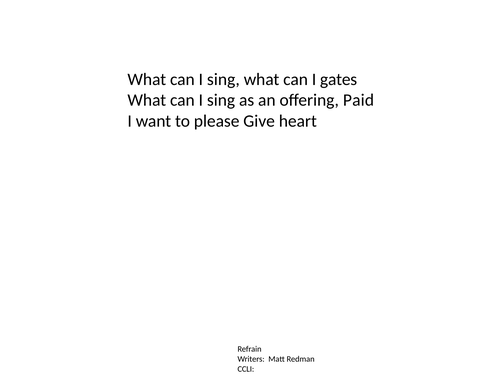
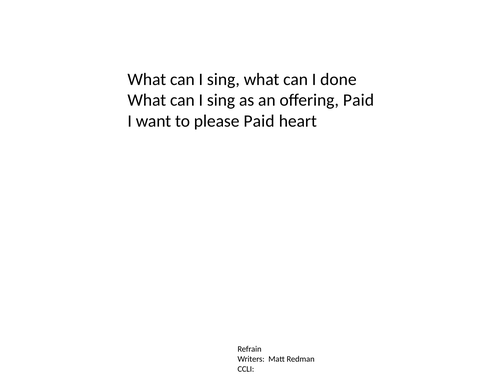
gates: gates -> done
please Give: Give -> Paid
